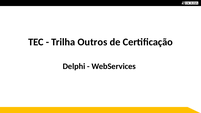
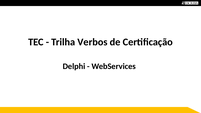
Outros: Outros -> Verbos
